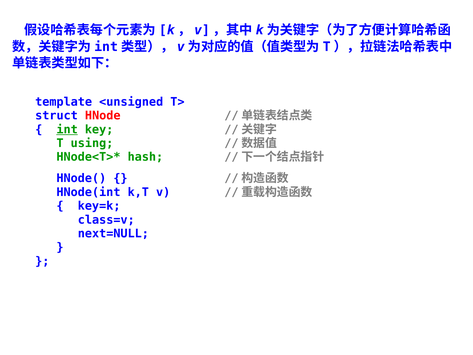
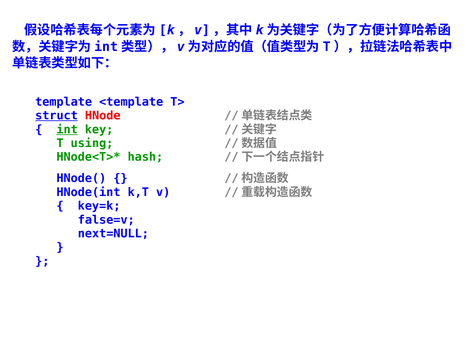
<unsigned: <unsigned -> <template
struct underline: none -> present
class=v: class=v -> false=v
